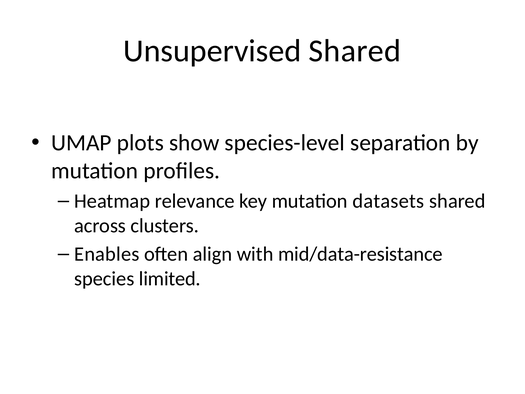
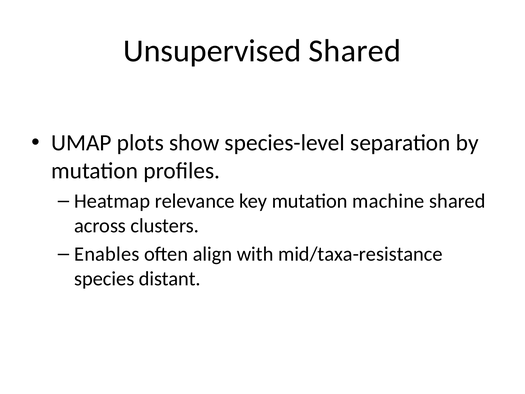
datasets: datasets -> machine
mid/data-resistance: mid/data-resistance -> mid/taxa-resistance
limited: limited -> distant
